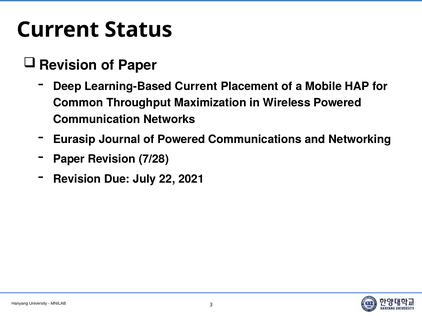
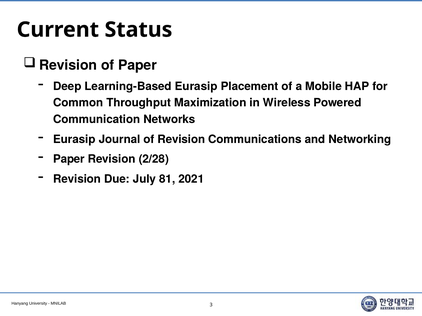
Learning-Based Current: Current -> Eurasip
of Powered: Powered -> Revision
7/28: 7/28 -> 2/28
22: 22 -> 81
